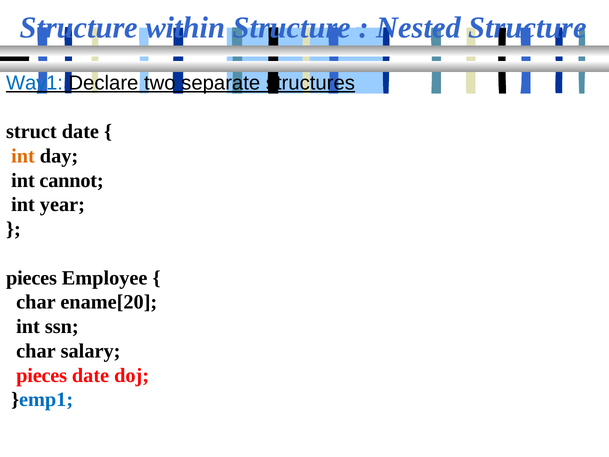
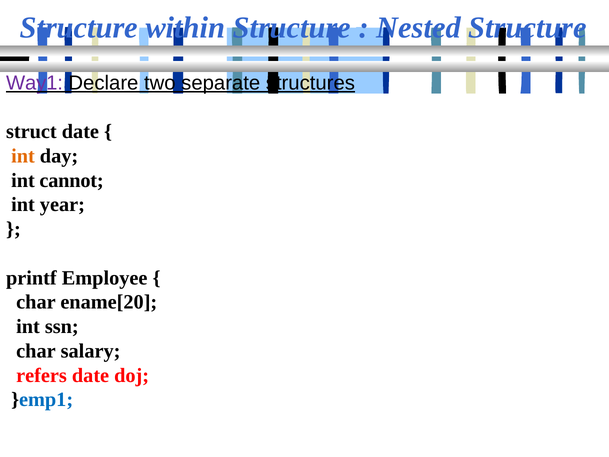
Way1 colour: blue -> purple
pieces at (32, 278): pieces -> printf
pieces at (42, 375): pieces -> refers
